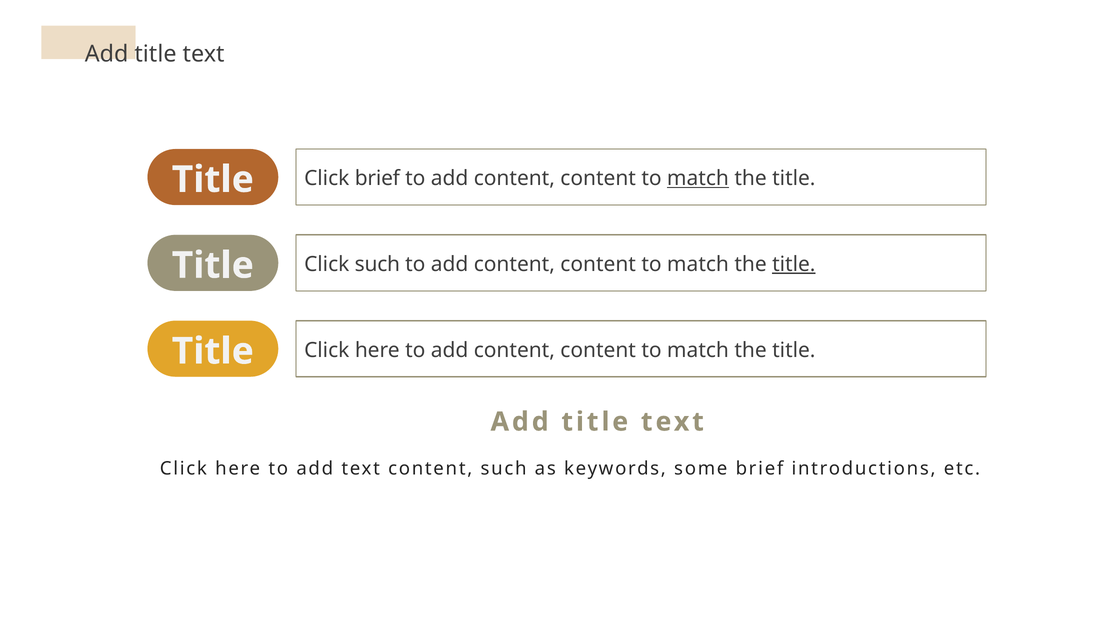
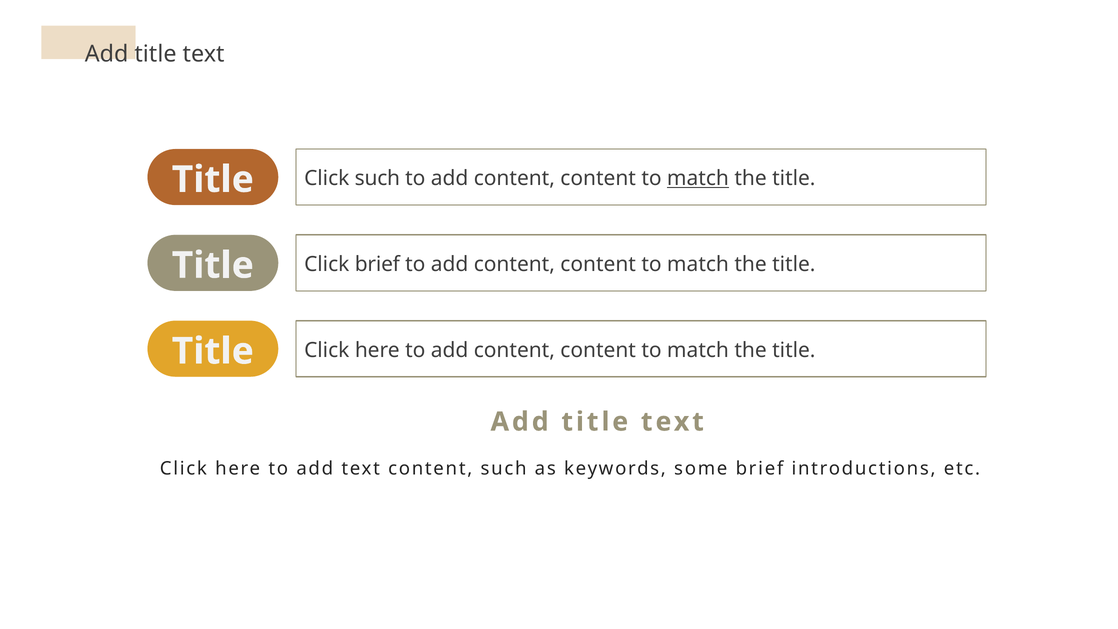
Click brief: brief -> such
Click such: such -> brief
title at (794, 264) underline: present -> none
